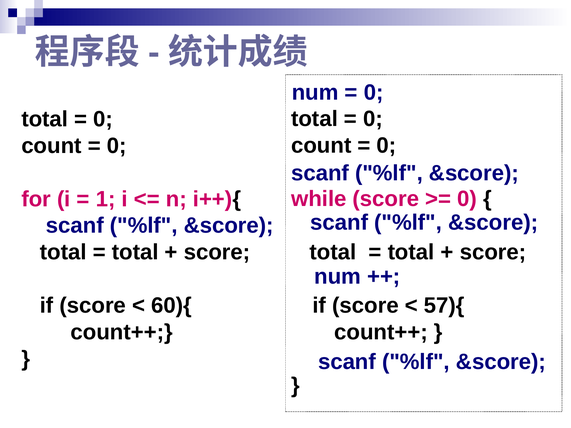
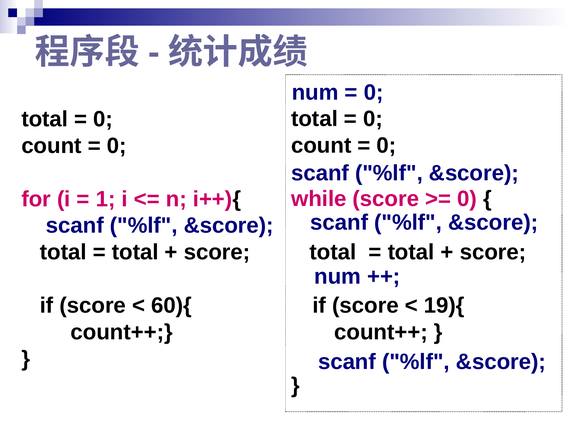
57){: 57){ -> 19){
